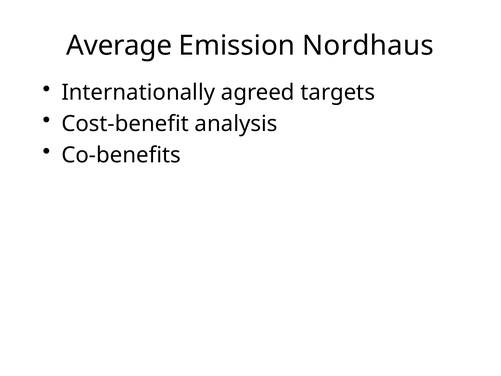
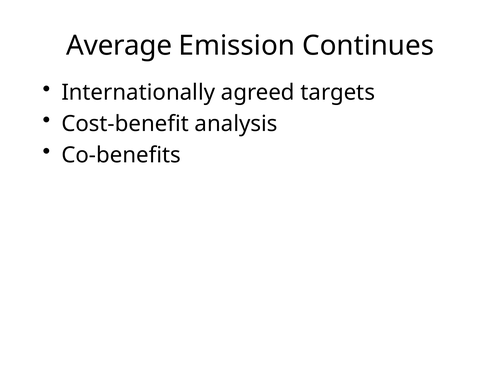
Nordhaus: Nordhaus -> Continues
